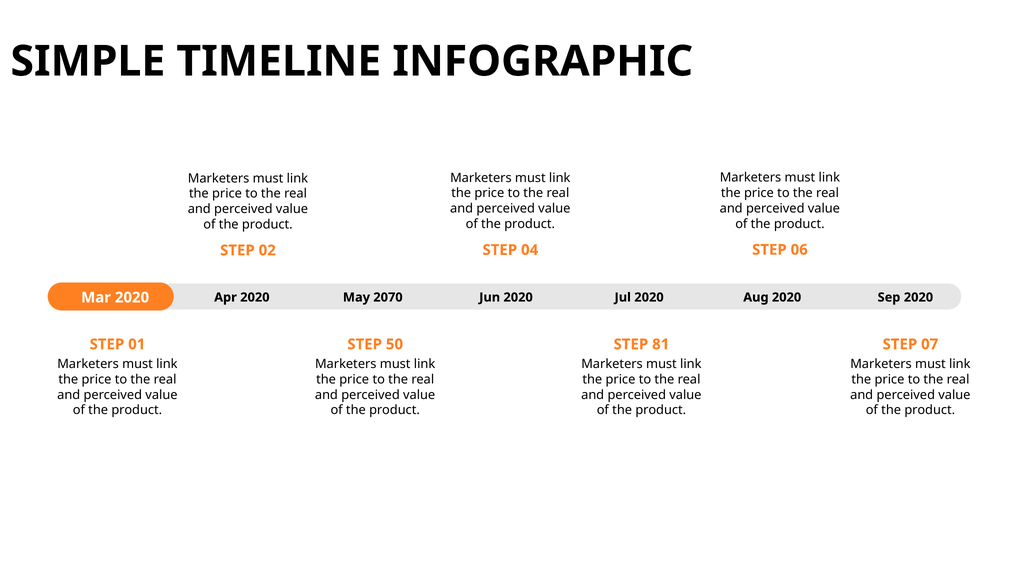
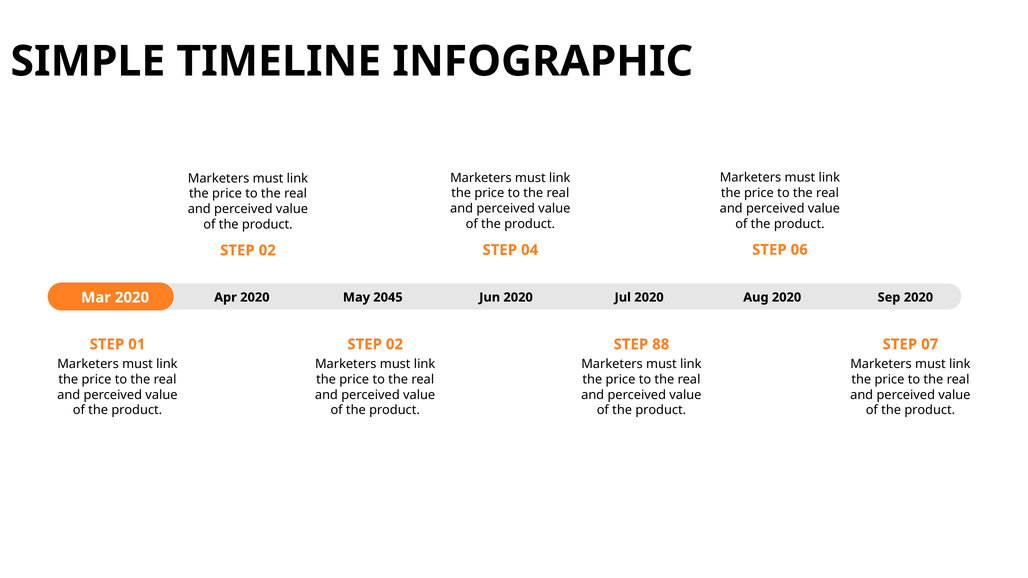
2070: 2070 -> 2045
50 at (394, 344): 50 -> 02
81: 81 -> 88
